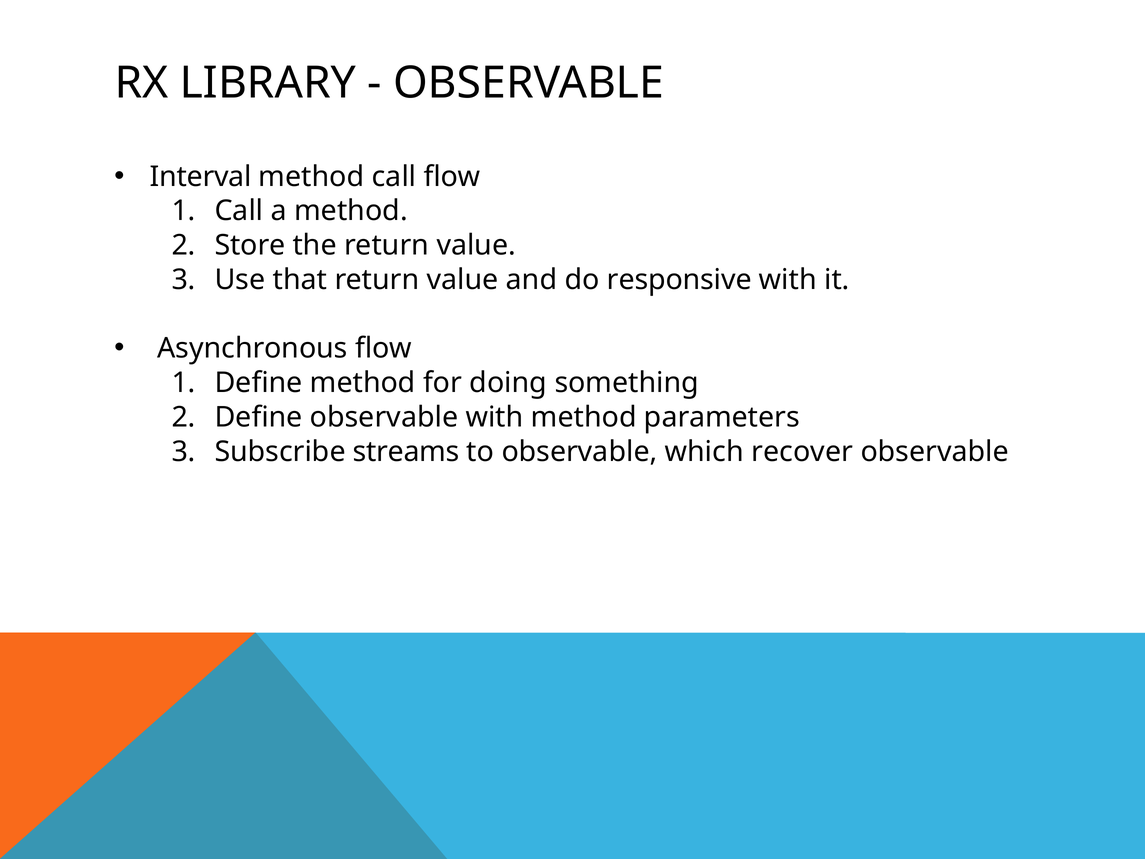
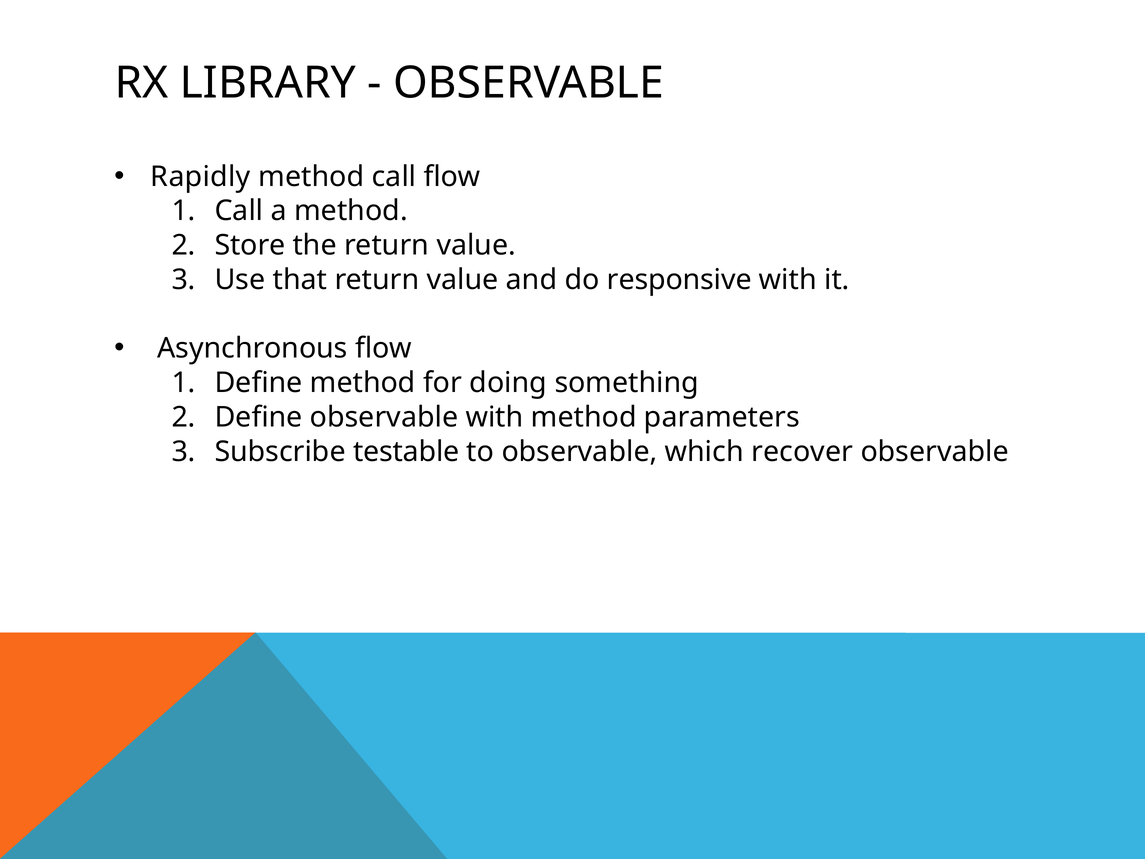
Interval: Interval -> Rapidly
streams: streams -> testable
